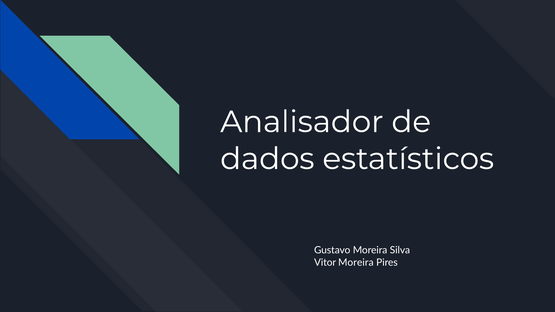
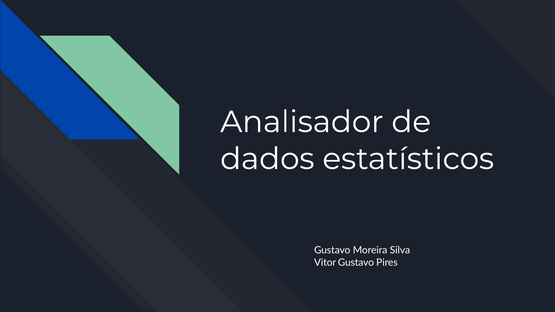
Vitor Moreira: Moreira -> Gustavo
